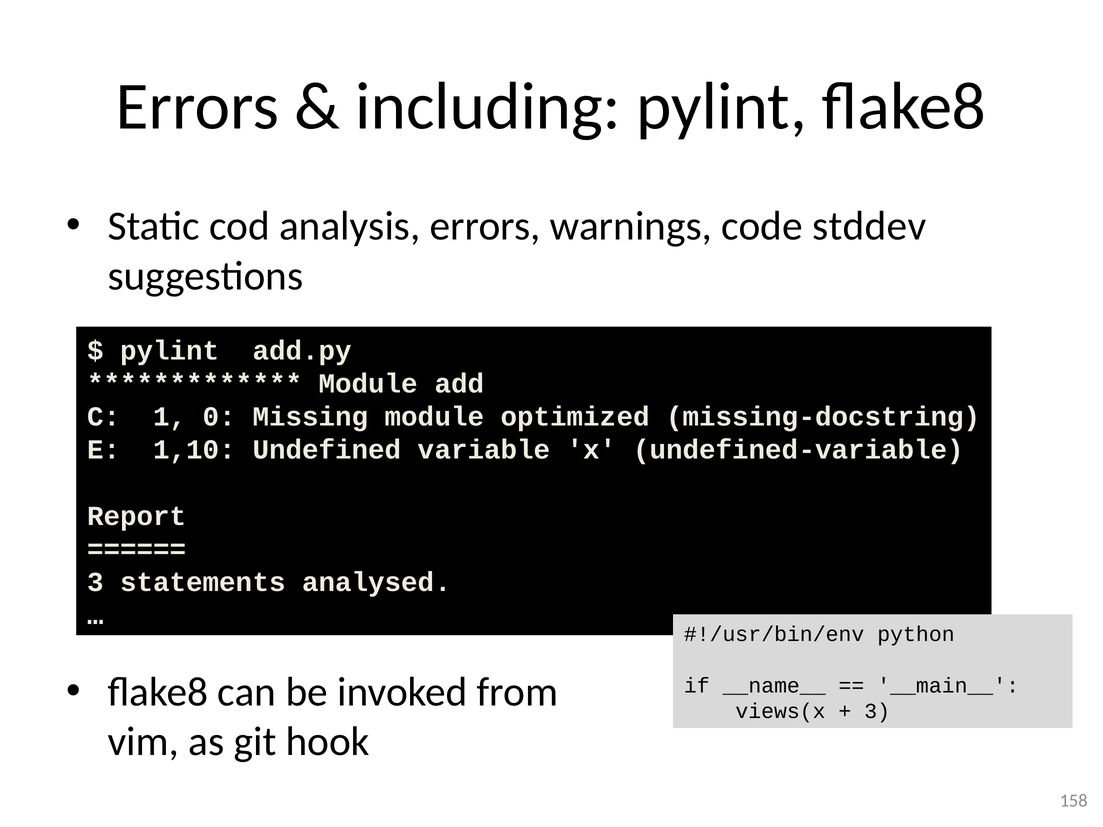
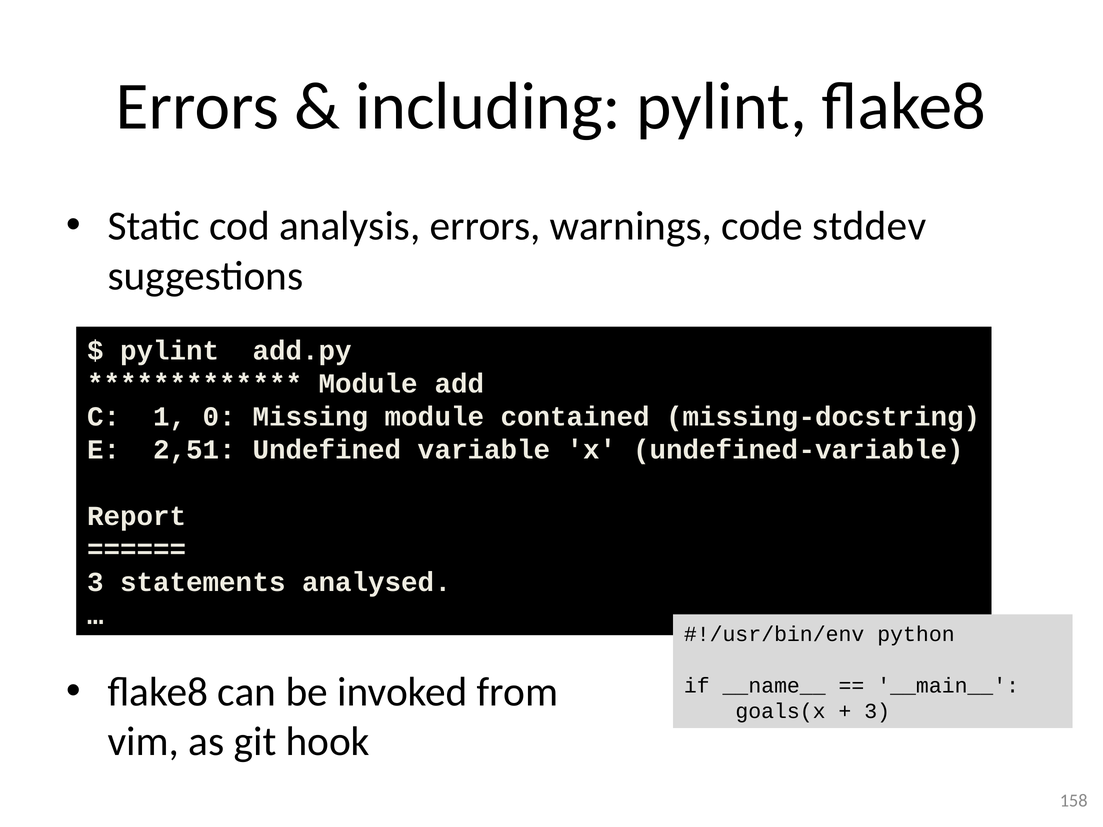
optimized: optimized -> contained
1,10: 1,10 -> 2,51
views(x: views(x -> goals(x
